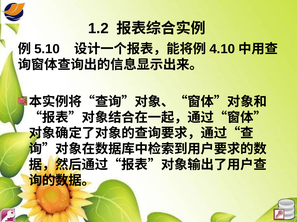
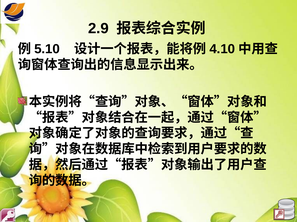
1.2: 1.2 -> 2.9
